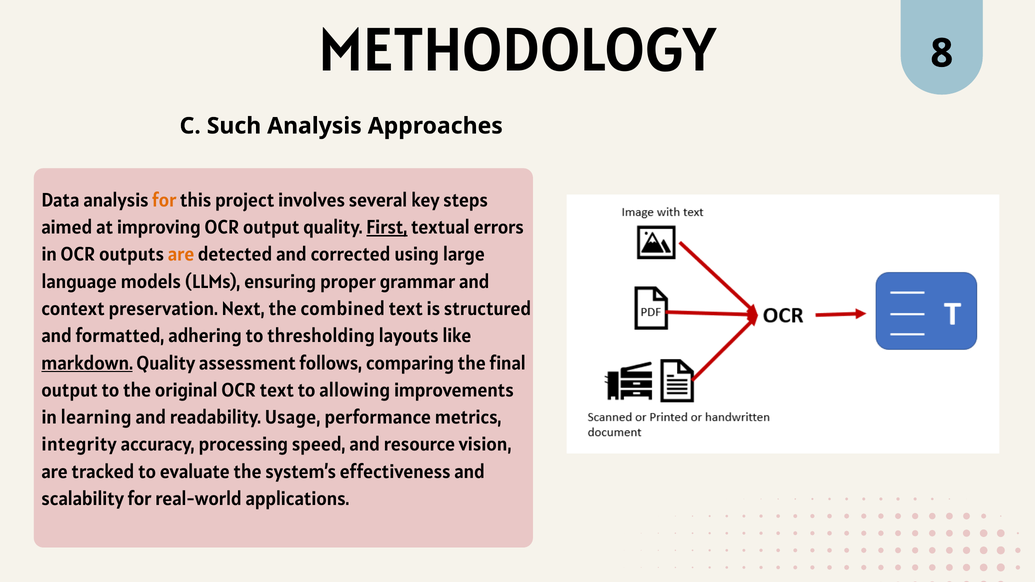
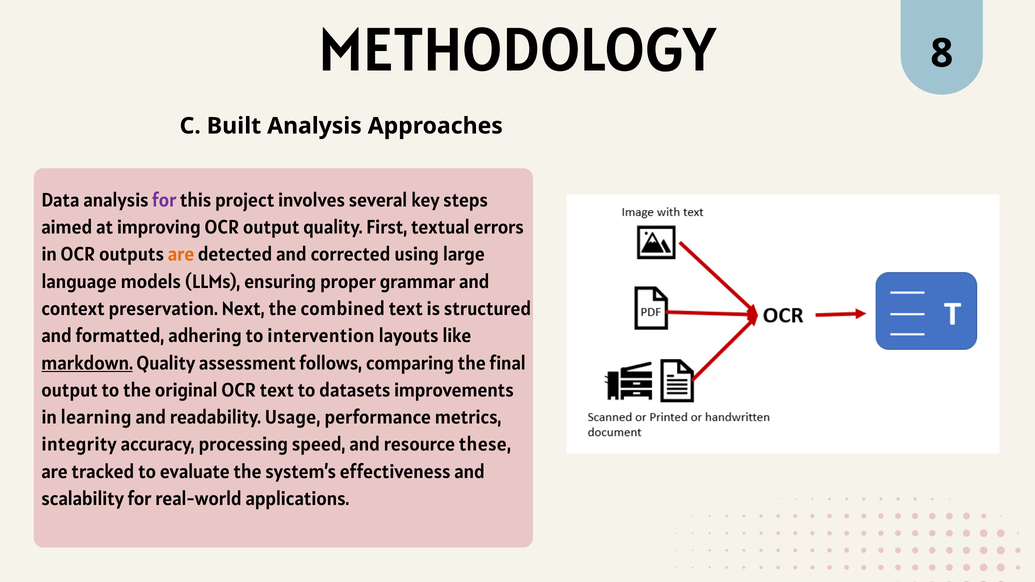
Such: Such -> Built
for at (164, 200) colour: orange -> purple
First underline: present -> none
thresholding: thresholding -> intervention
allowing: allowing -> datasets
vision: vision -> these
